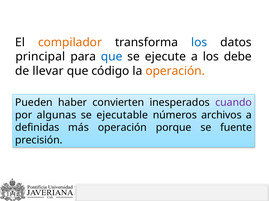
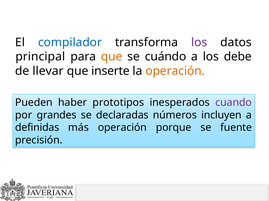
compilador colour: orange -> blue
los at (199, 42) colour: blue -> purple
que at (112, 57) colour: blue -> orange
se ejecute: ejecute -> cuándo
código: código -> inserte
convierten: convierten -> prototipos
algunas: algunas -> grandes
ejecutable: ejecutable -> declaradas
archivos: archivos -> incluyen
